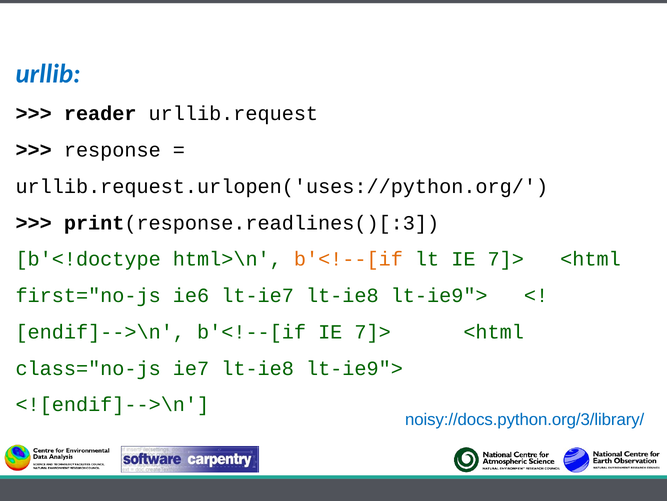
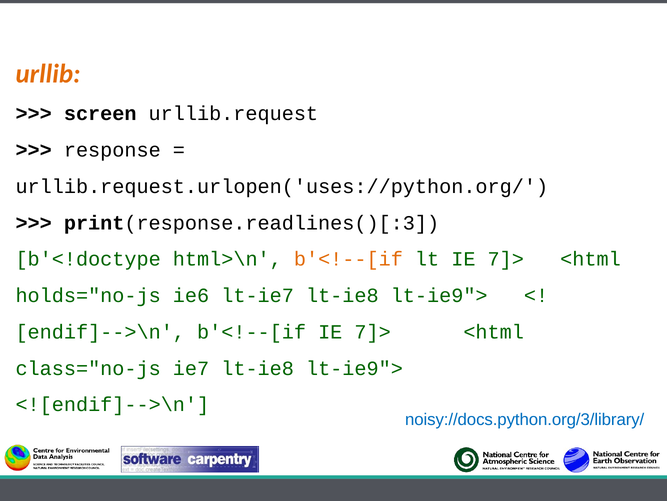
urllib colour: blue -> orange
reader: reader -> screen
first="no-js: first="no-js -> holds="no-js
